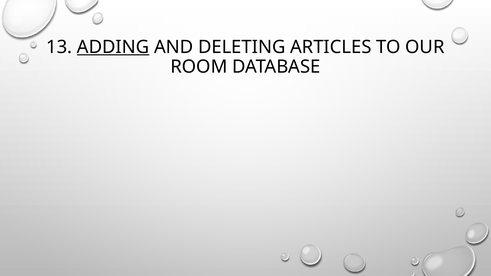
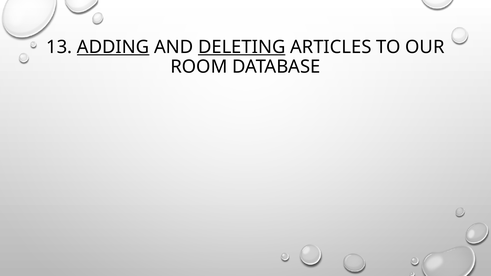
DELETING underline: none -> present
